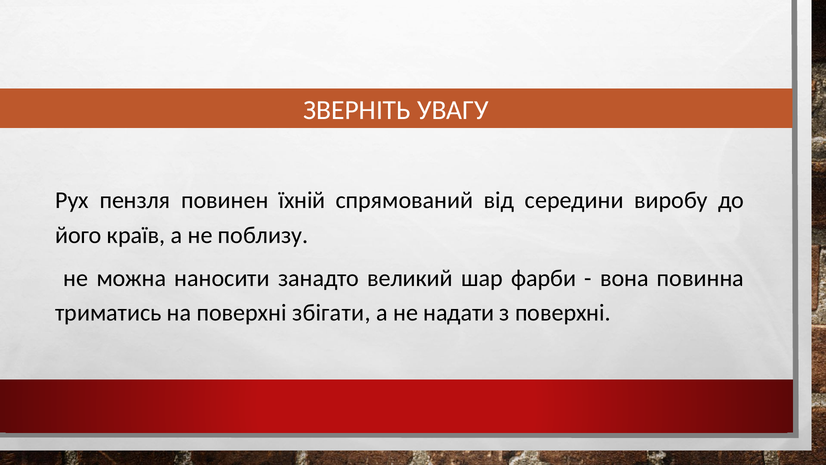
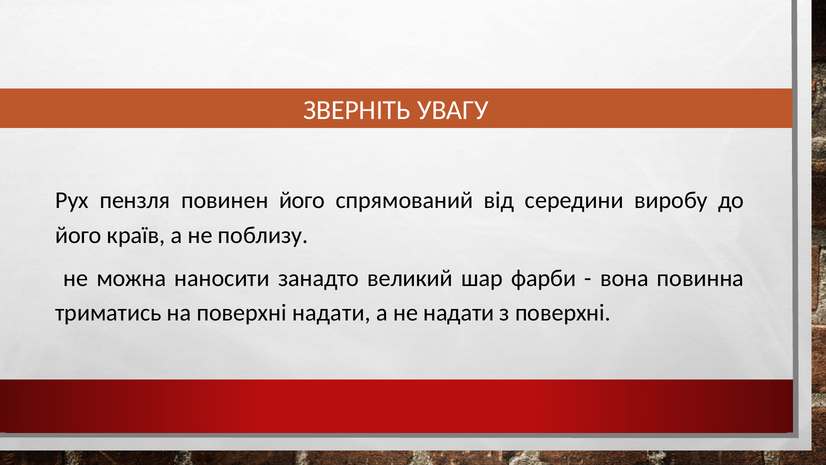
повинен їхній: їхній -> його
поверхні збігати: збігати -> надати
